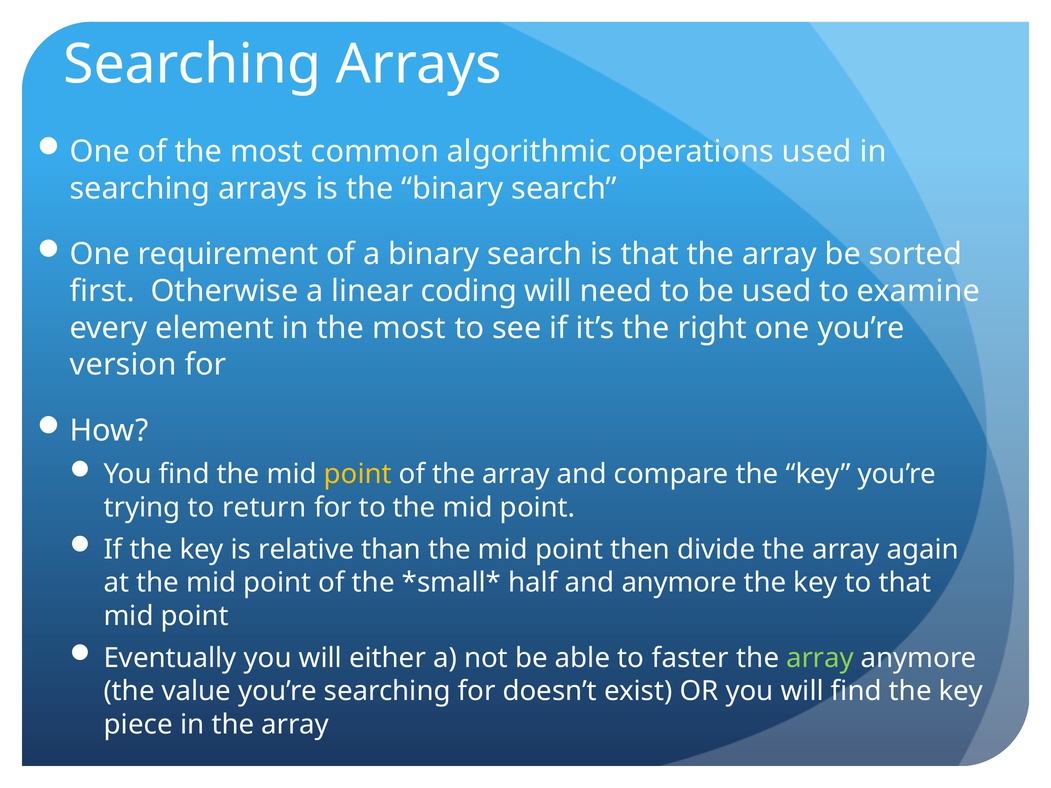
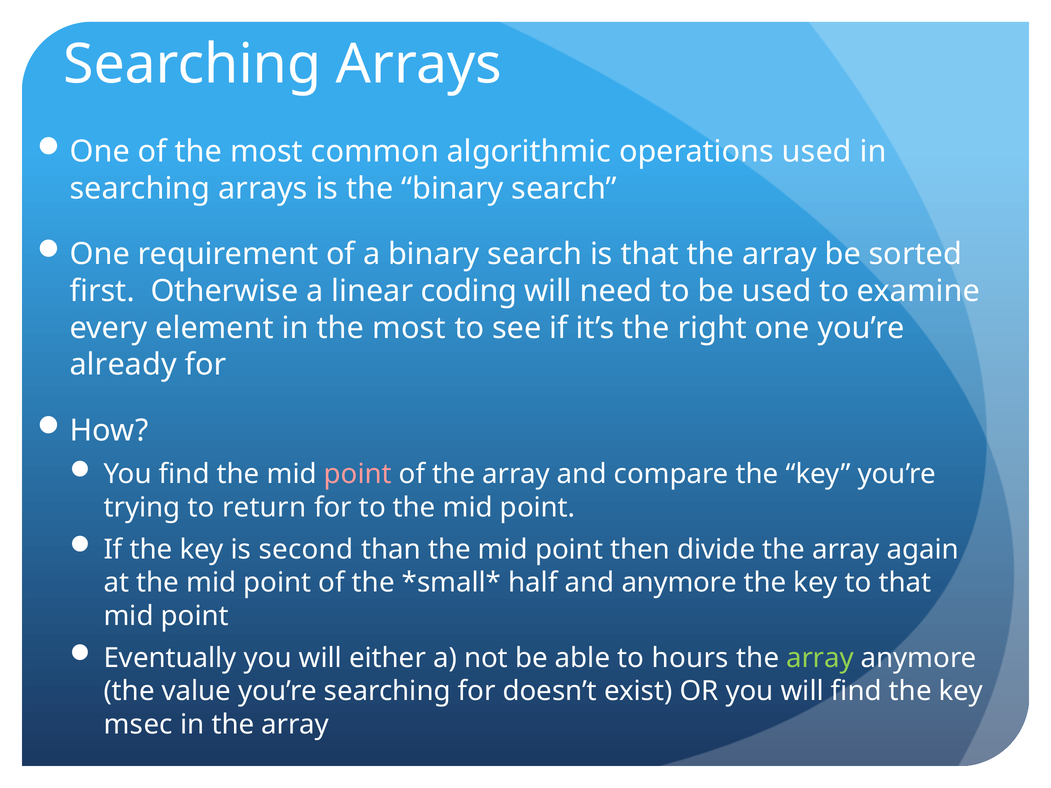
version: version -> already
point at (358, 474) colour: yellow -> pink
relative: relative -> second
faster: faster -> hours
piece: piece -> msec
